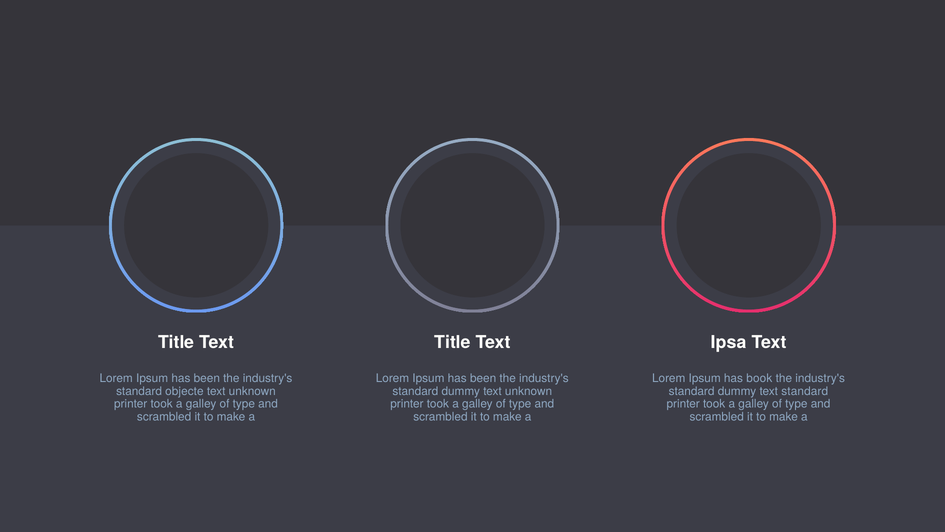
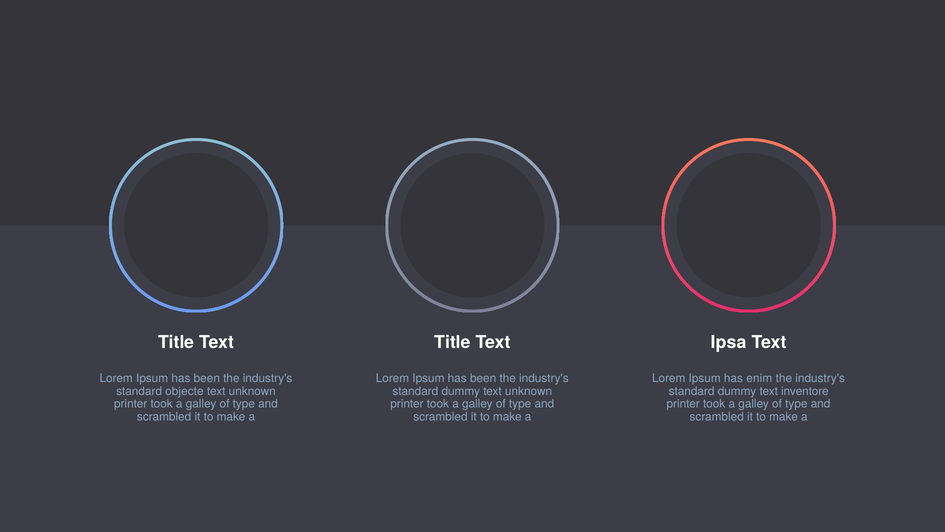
book: book -> enim
text standard: standard -> inventore
